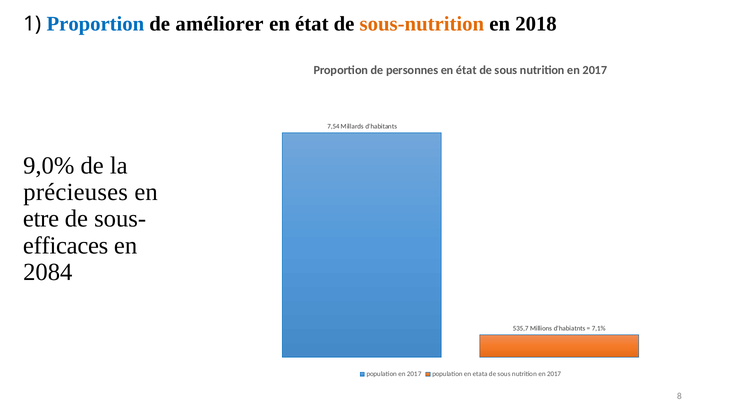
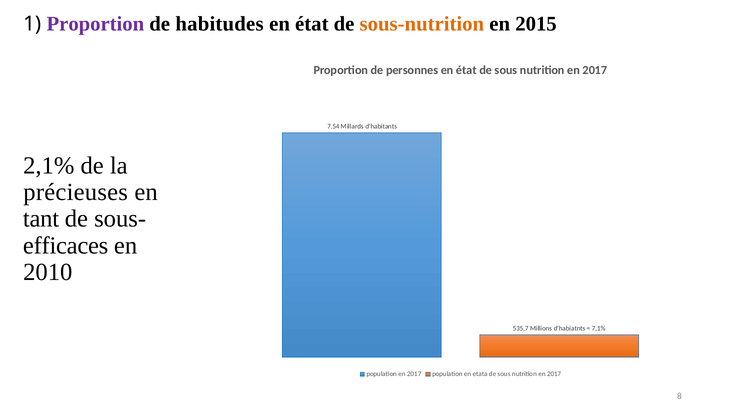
Proportion at (95, 24) colour: blue -> purple
améliorer: améliorer -> habitudes
2018: 2018 -> 2015
9,0%: 9,0% -> 2,1%
etre: etre -> tant
2084: 2084 -> 2010
